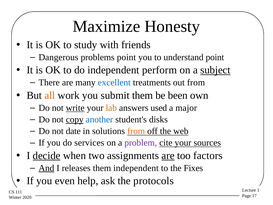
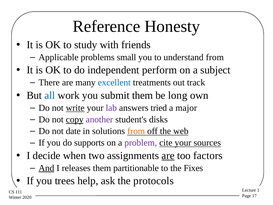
Maximize: Maximize -> Reference
Dangerous: Dangerous -> Applicable
problems point: point -> small
understand point: point -> from
subject underline: present -> none
out from: from -> track
all colour: orange -> blue
been: been -> long
lab colour: orange -> purple
used: used -> tried
another colour: blue -> purple
services: services -> supports
decide underline: present -> none
them independent: independent -> partitionable
even: even -> trees
